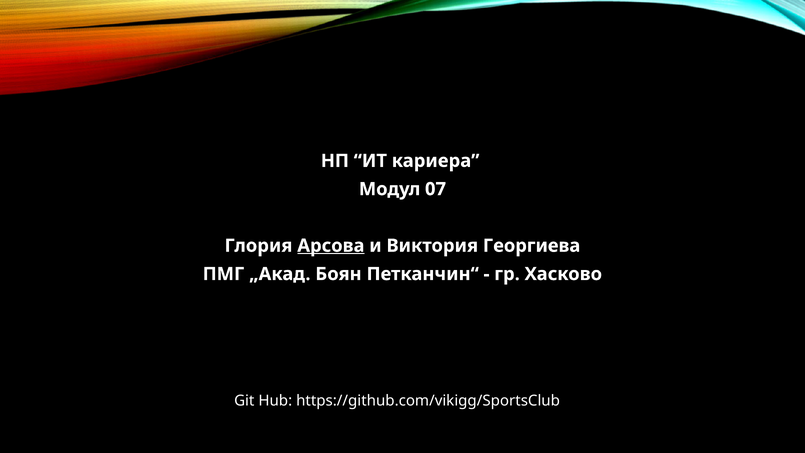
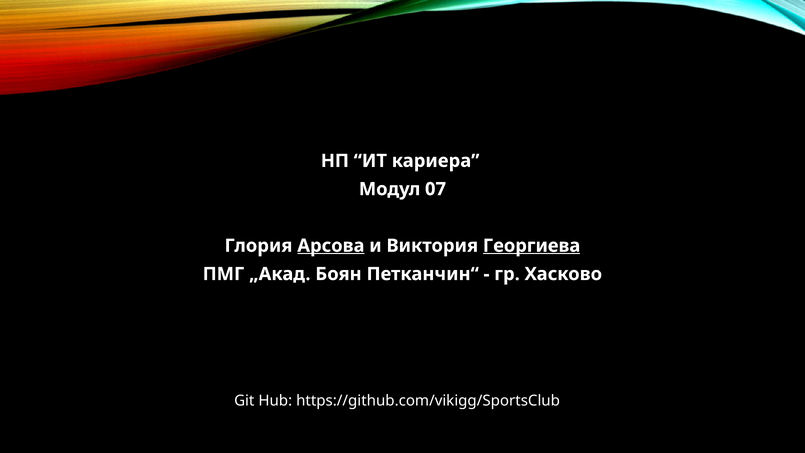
Георгиева underline: none -> present
